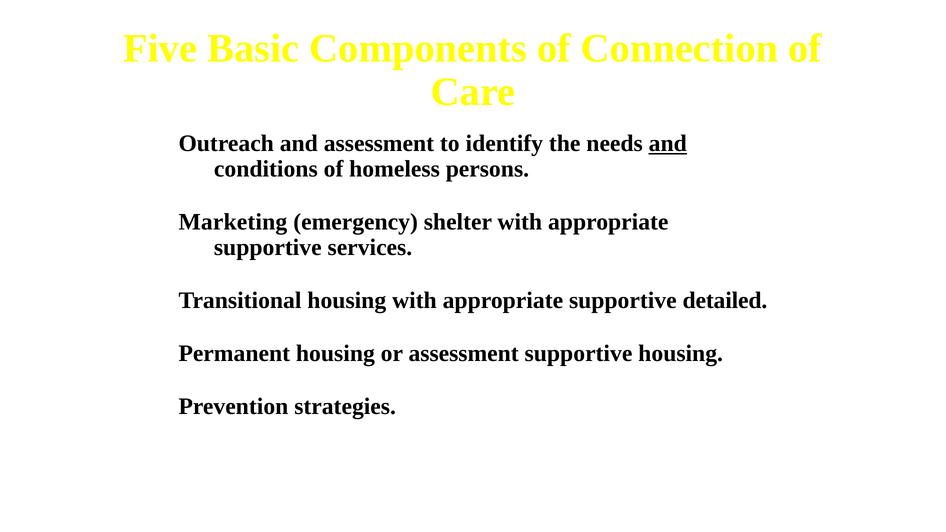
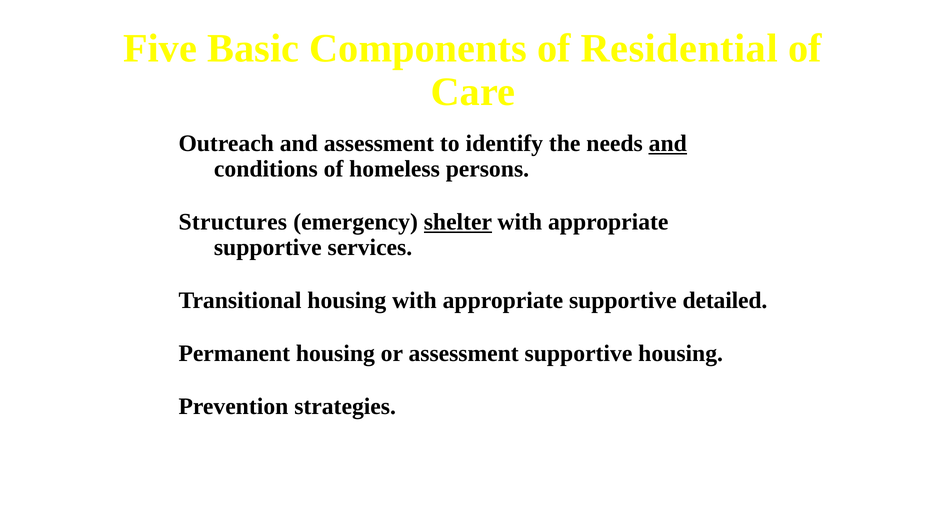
Connection: Connection -> Residential
Marketing: Marketing -> Structures
shelter underline: none -> present
